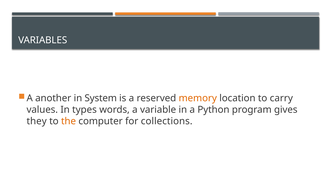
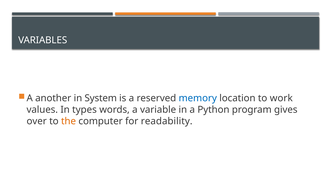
memory colour: orange -> blue
carry: carry -> work
they: they -> over
collections: collections -> readability
